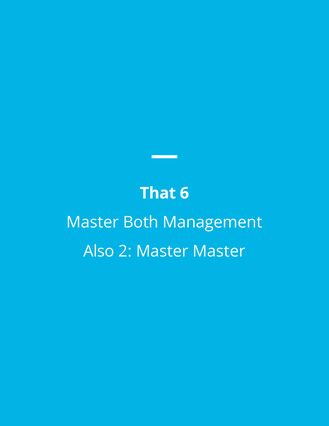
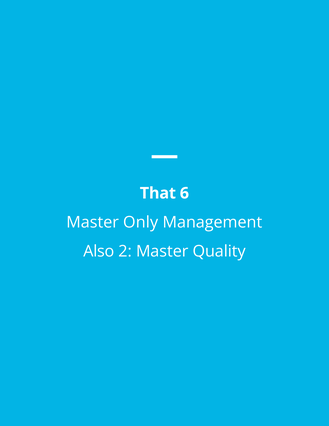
Both: Both -> Only
Master Master: Master -> Quality
